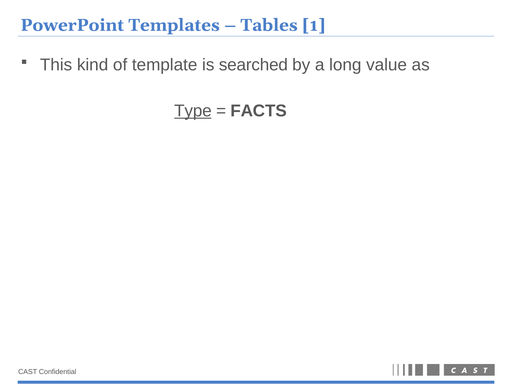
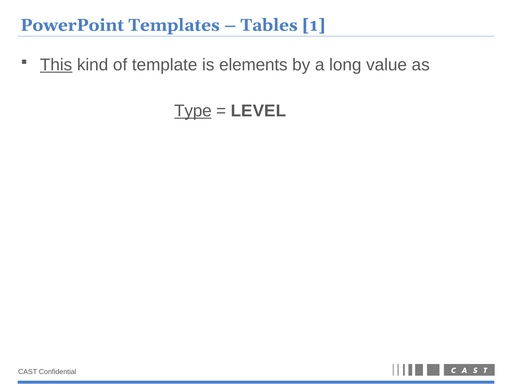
This underline: none -> present
searched: searched -> elements
FACTS: FACTS -> LEVEL
